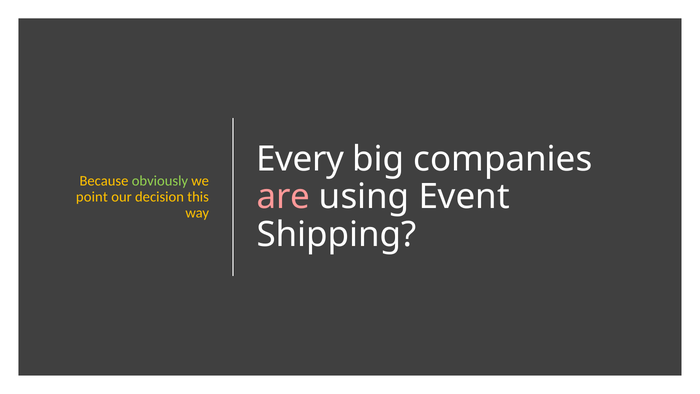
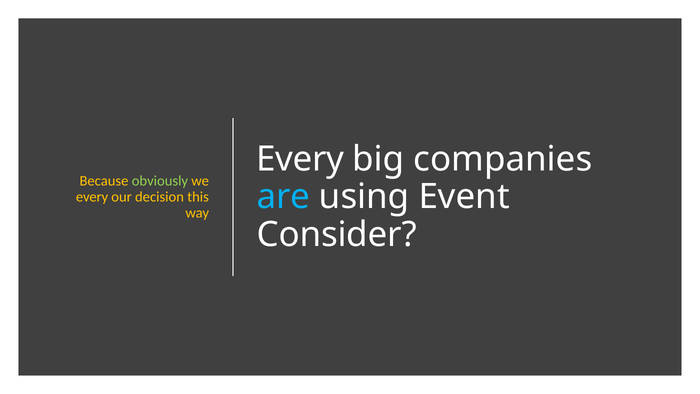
are colour: pink -> light blue
point at (92, 197): point -> every
Shipping: Shipping -> Consider
